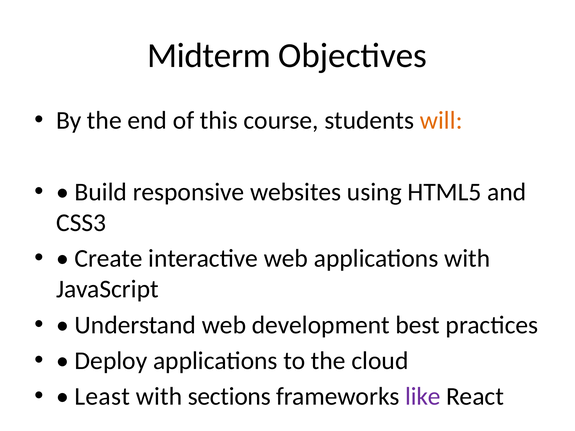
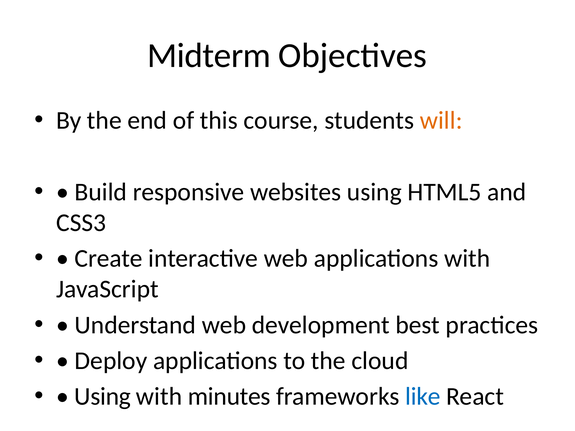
Least at (102, 397): Least -> Using
sections: sections -> minutes
like colour: purple -> blue
